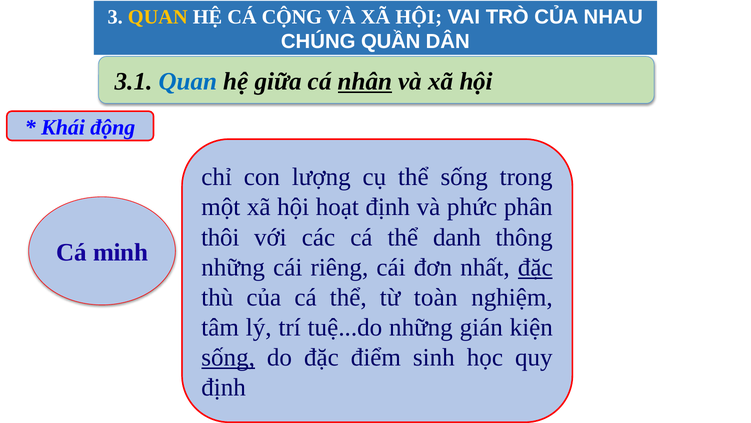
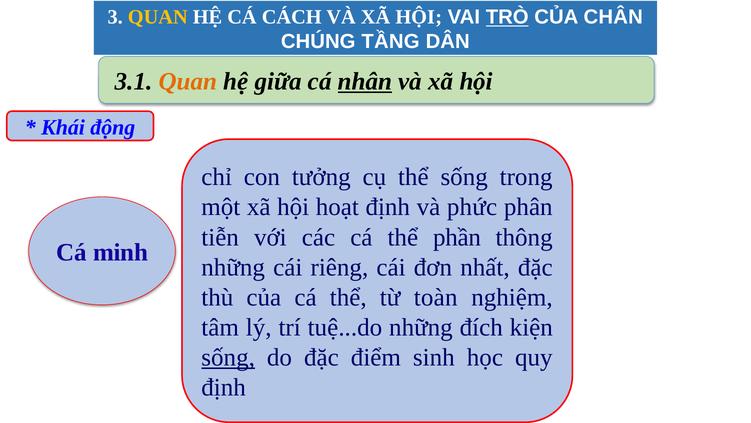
CỘNG: CỘNG -> CÁCH
TRÒ underline: none -> present
NHAU: NHAU -> CHÂN
QUẦN: QUẦN -> TẦNG
Quan at (188, 82) colour: blue -> orange
lượng: lượng -> tưởng
thôi: thôi -> tiễn
danh: danh -> phần
đặc at (535, 267) underline: present -> none
gián: gián -> đích
